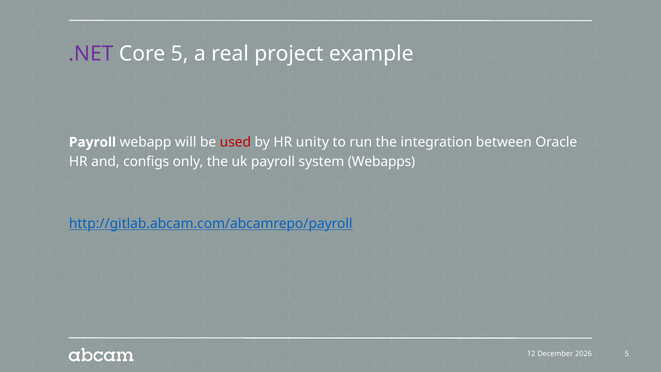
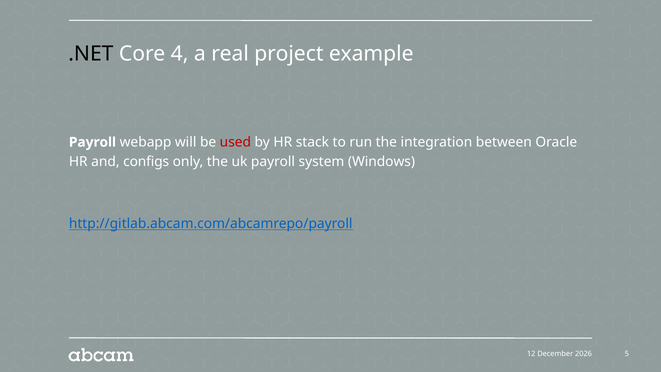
.NET colour: purple -> black
Core 5: 5 -> 4
unity: unity -> stack
Webapps: Webapps -> Windows
